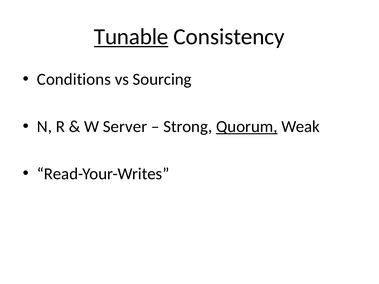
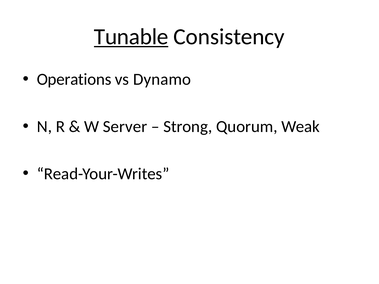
Conditions: Conditions -> Operations
Sourcing: Sourcing -> Dynamo
Quorum underline: present -> none
